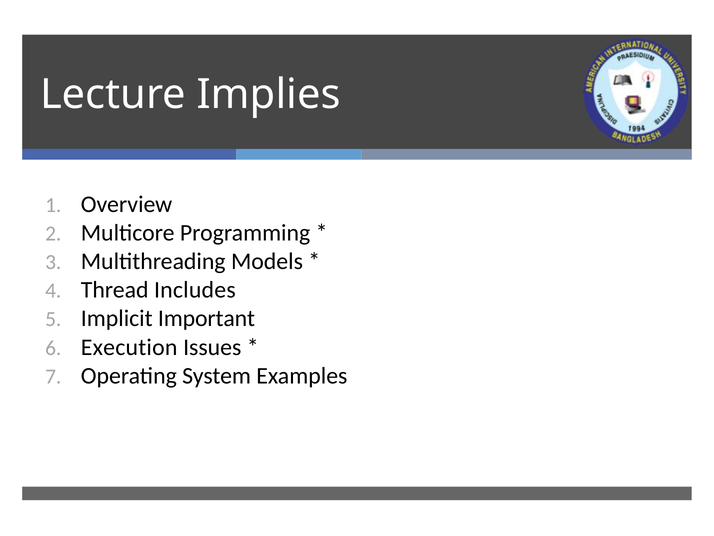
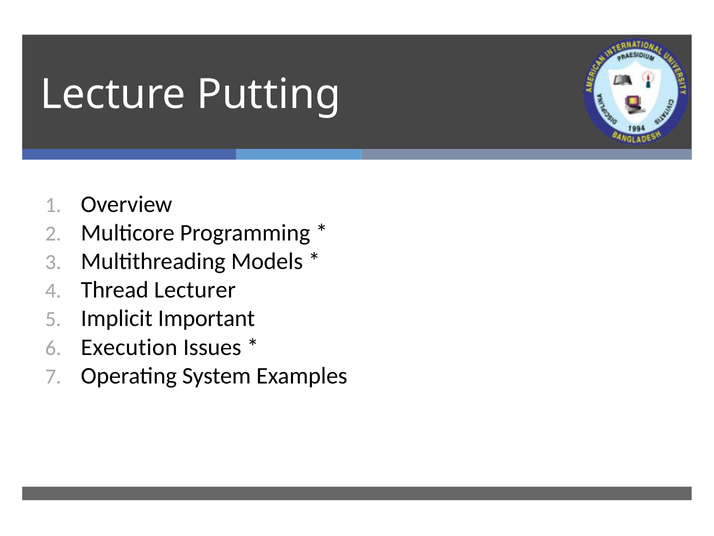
Implies: Implies -> Putting
Includes: Includes -> Lecturer
